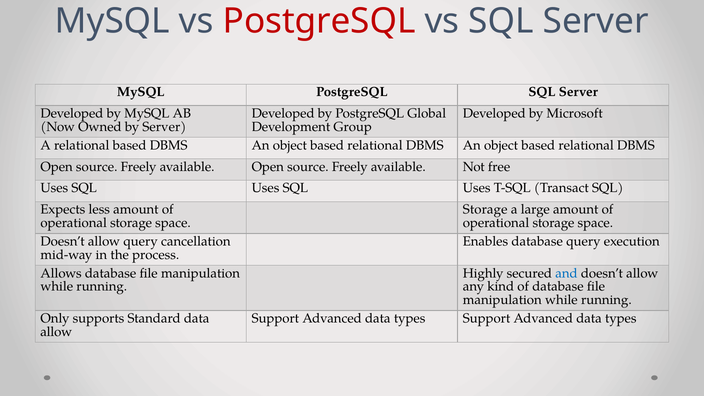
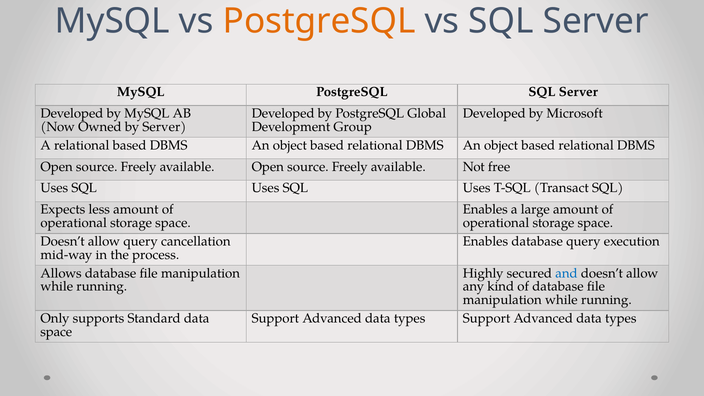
PostgreSQL at (319, 21) colour: red -> orange
Storage at (485, 210): Storage -> Enables
allow at (56, 332): allow -> space
